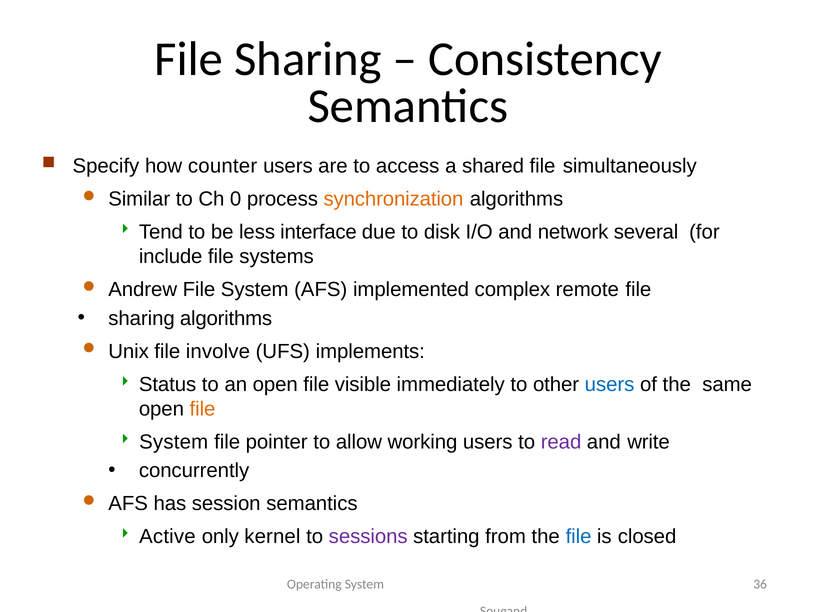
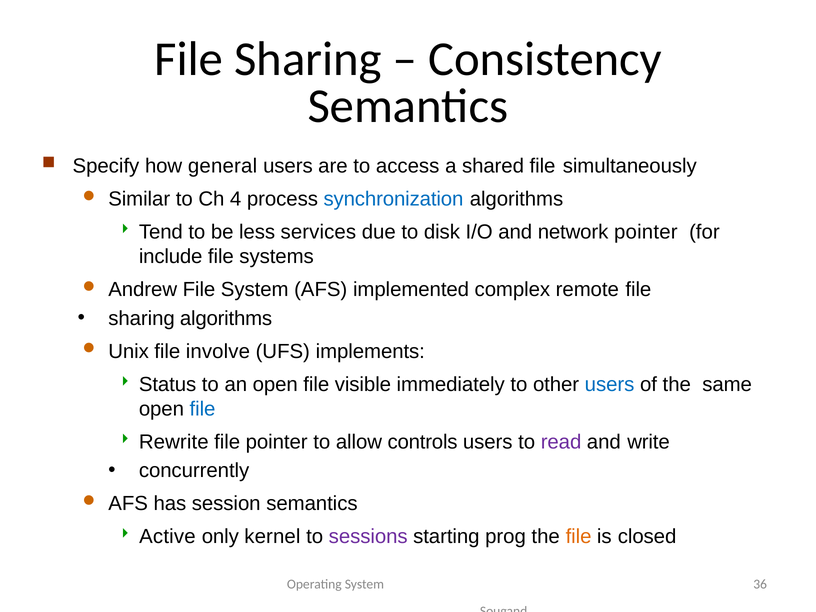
counter: counter -> general
0: 0 -> 4
synchronization colour: orange -> blue
interface: interface -> services
network several: several -> pointer
file at (203, 409) colour: orange -> blue
System at (174, 442): System -> Rewrite
working: working -> controls
from: from -> prog
file at (579, 537) colour: blue -> orange
